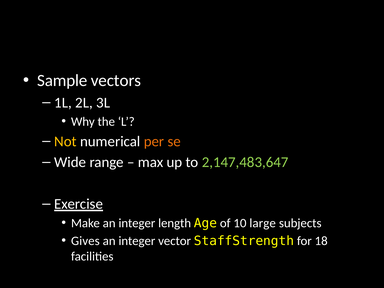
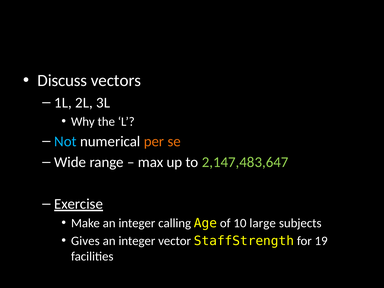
Sample: Sample -> Discuss
Not colour: yellow -> light blue
length: length -> calling
18: 18 -> 19
